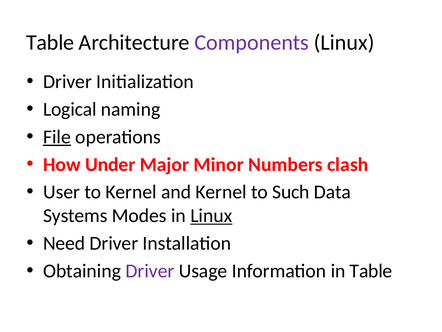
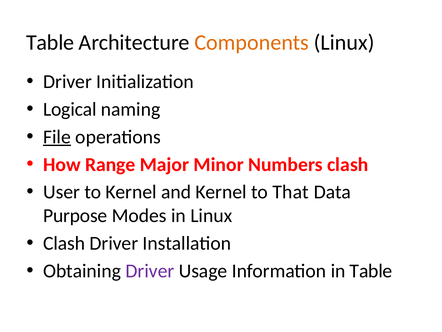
Components colour: purple -> orange
Under: Under -> Range
Such: Such -> That
Systems: Systems -> Purpose
Linux at (211, 215) underline: present -> none
Need at (64, 243): Need -> Clash
